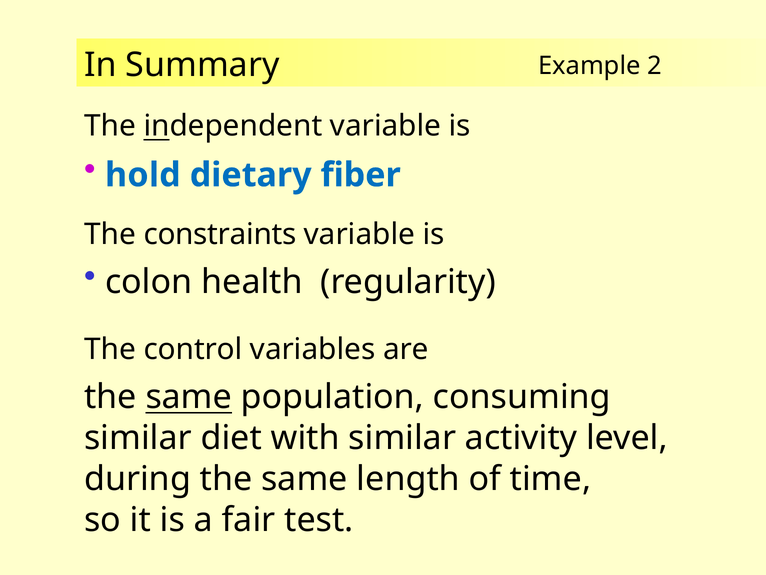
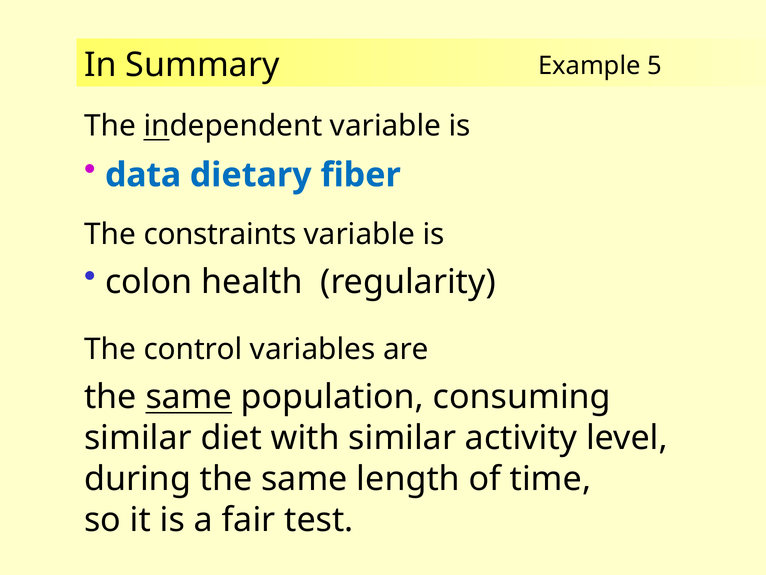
2: 2 -> 5
hold: hold -> data
